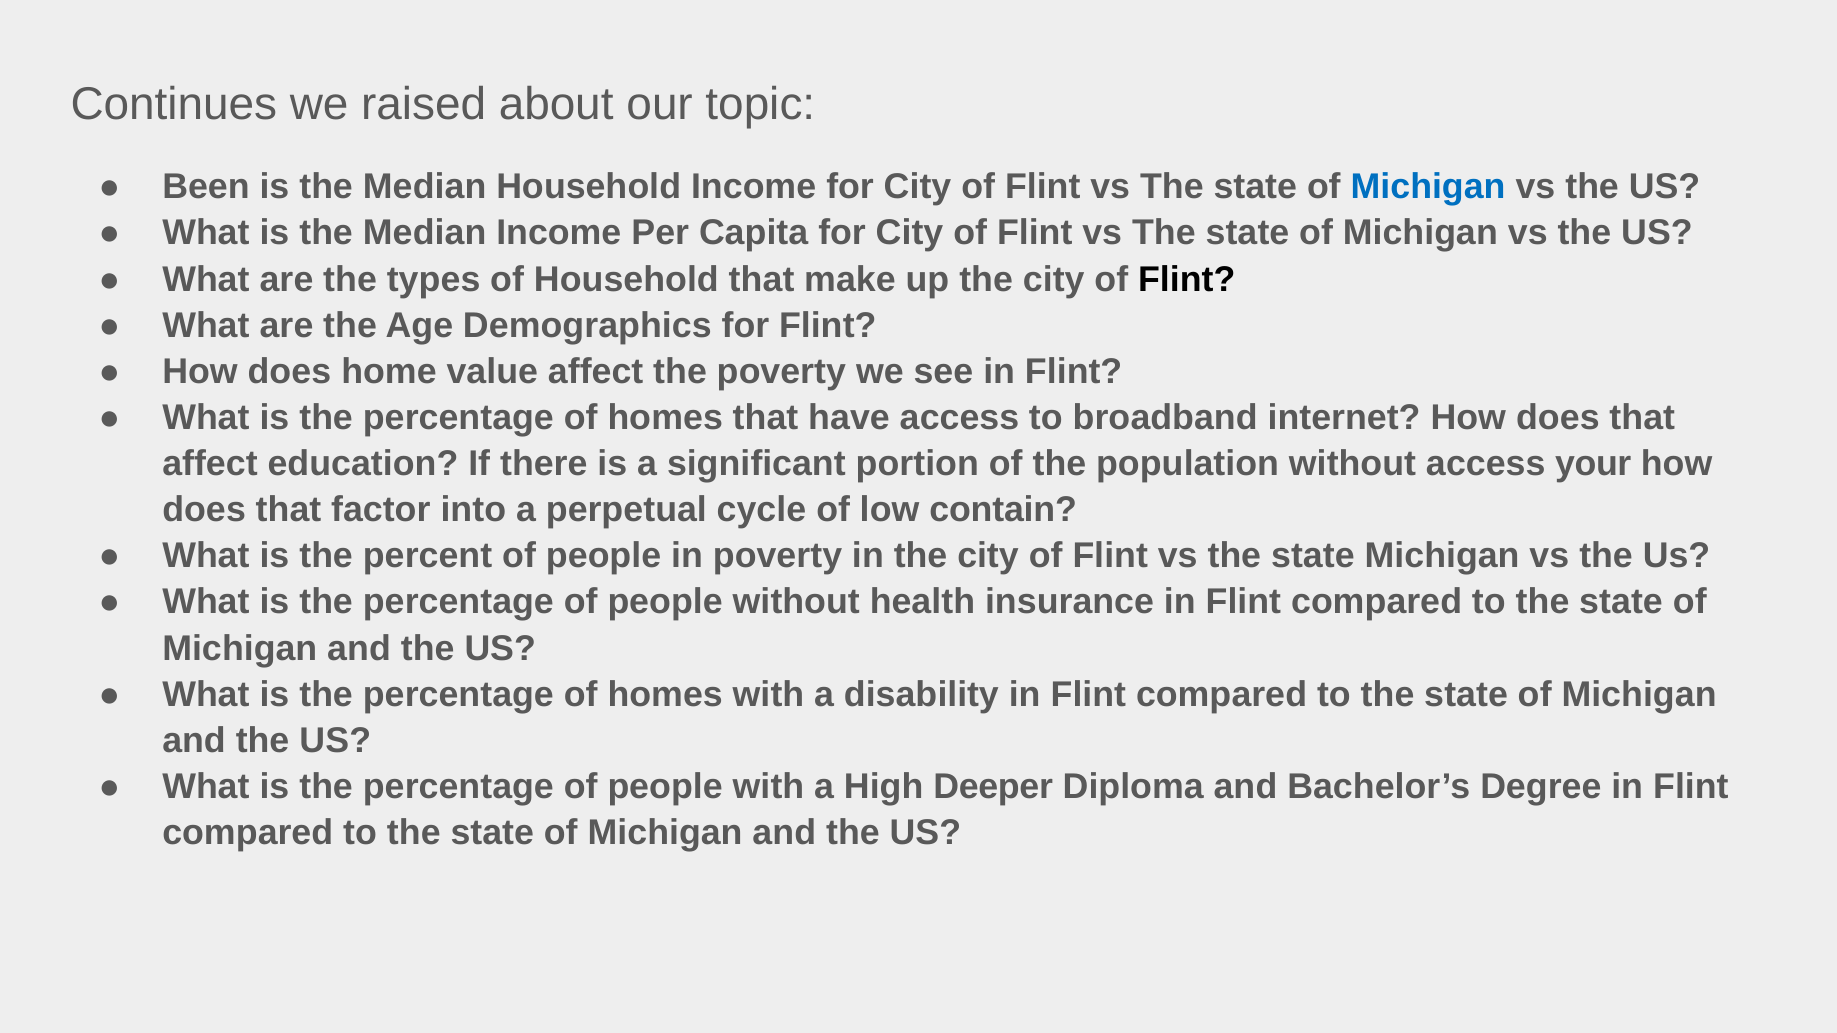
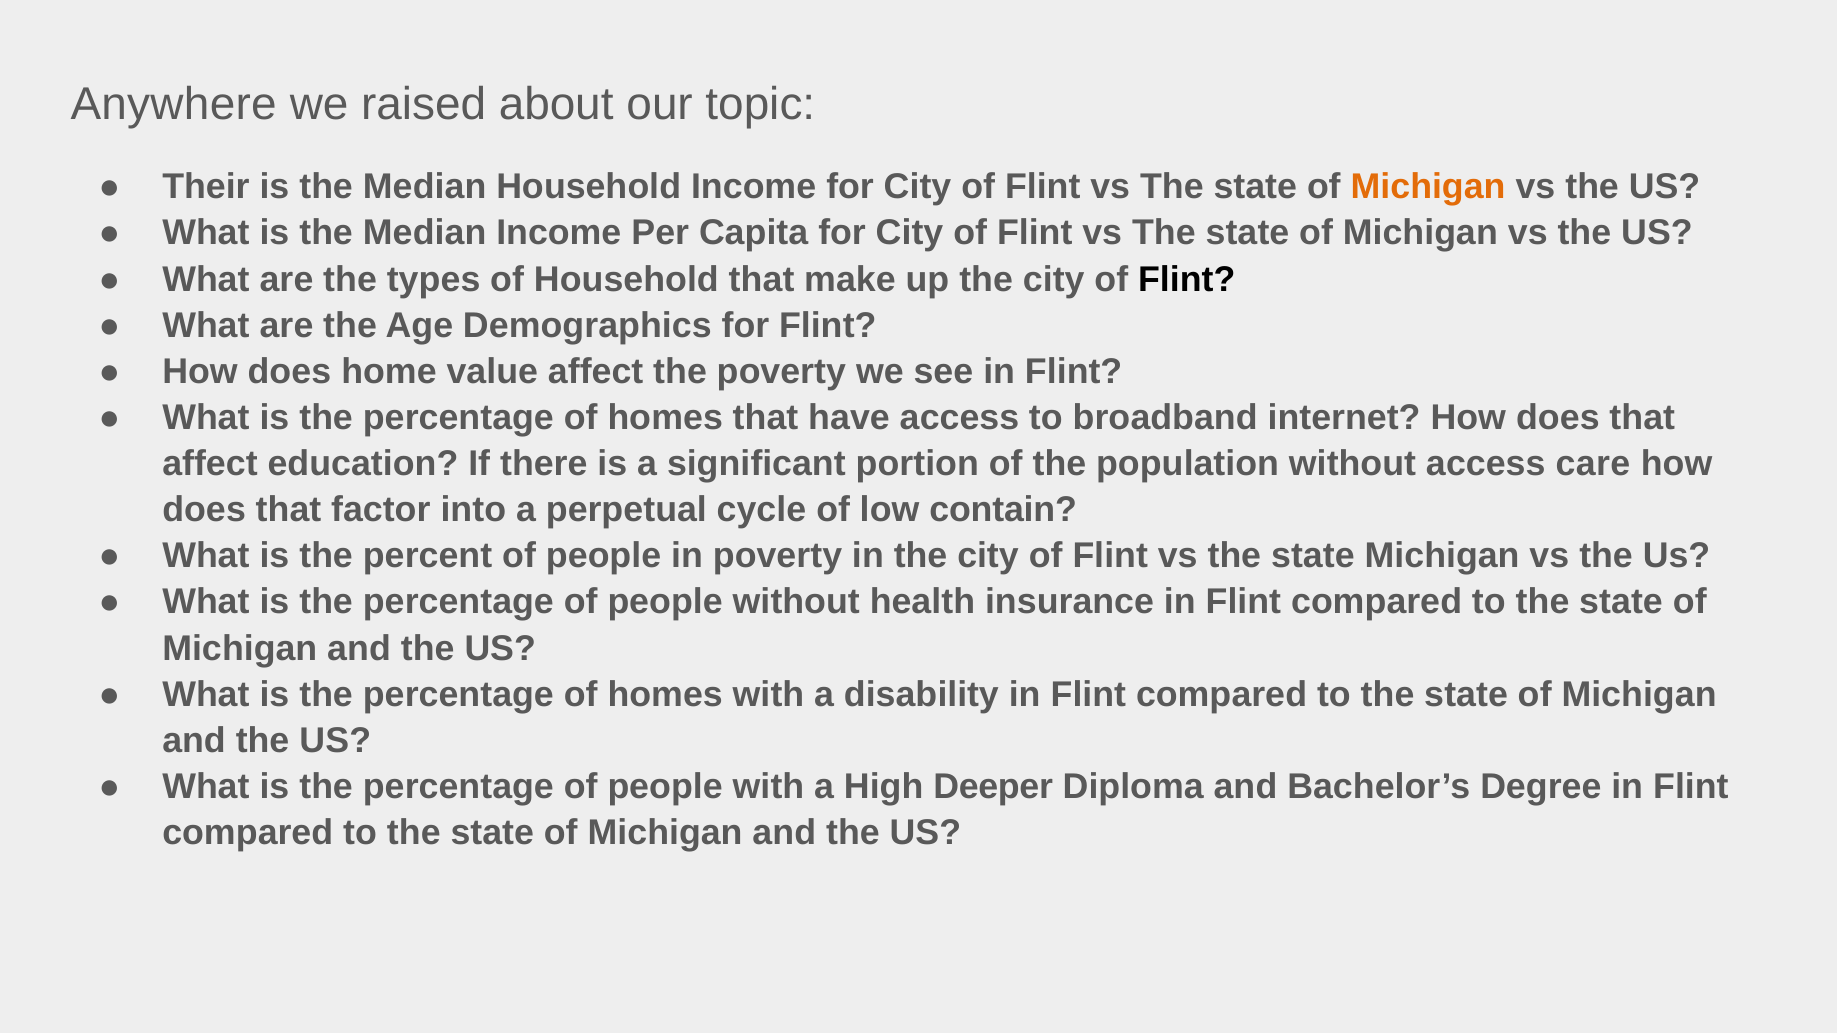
Continues: Continues -> Anywhere
Been: Been -> Their
Michigan at (1428, 187) colour: blue -> orange
your: your -> care
